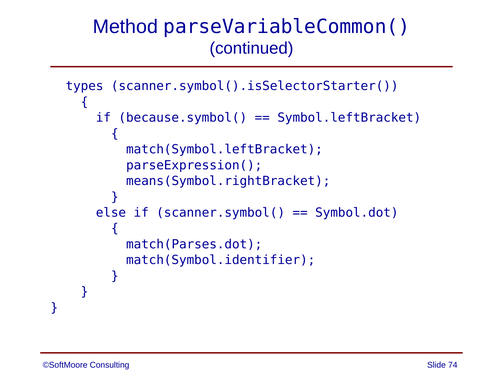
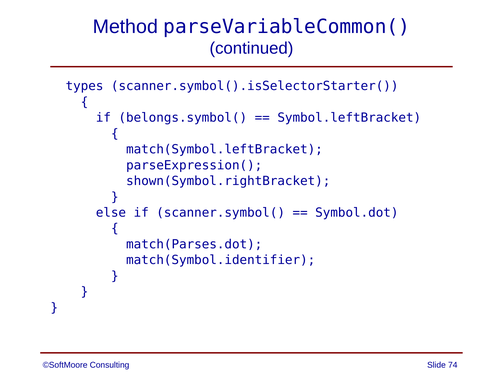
because.symbol(: because.symbol( -> belongs.symbol(
means(Symbol.rightBracket: means(Symbol.rightBracket -> shown(Symbol.rightBracket
